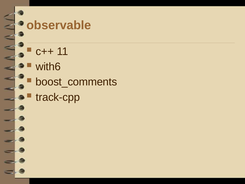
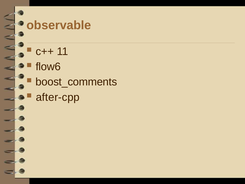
with6: with6 -> flow6
track-cpp: track-cpp -> after-cpp
